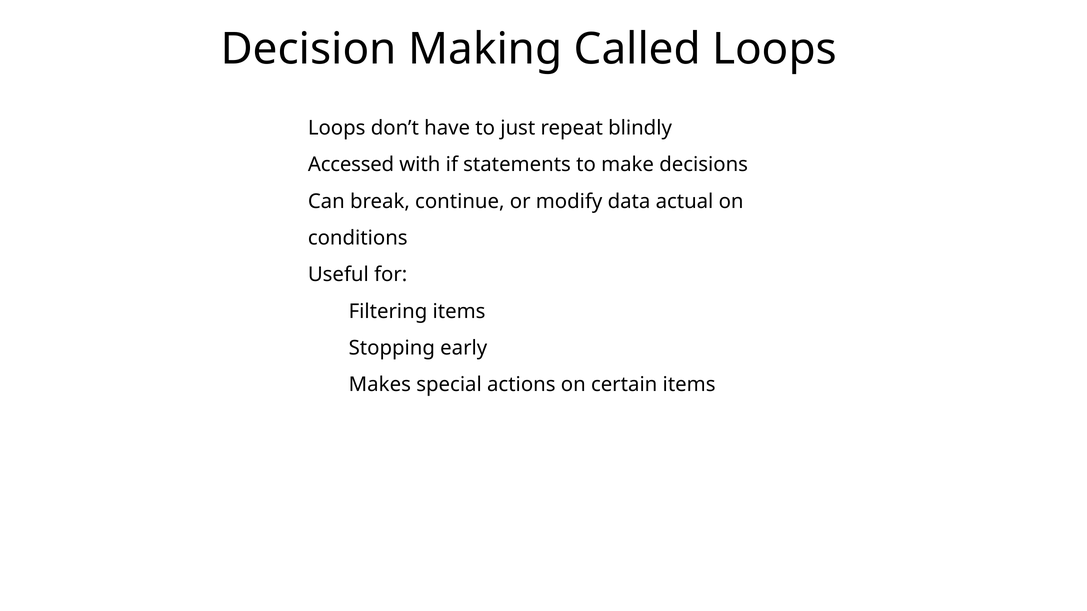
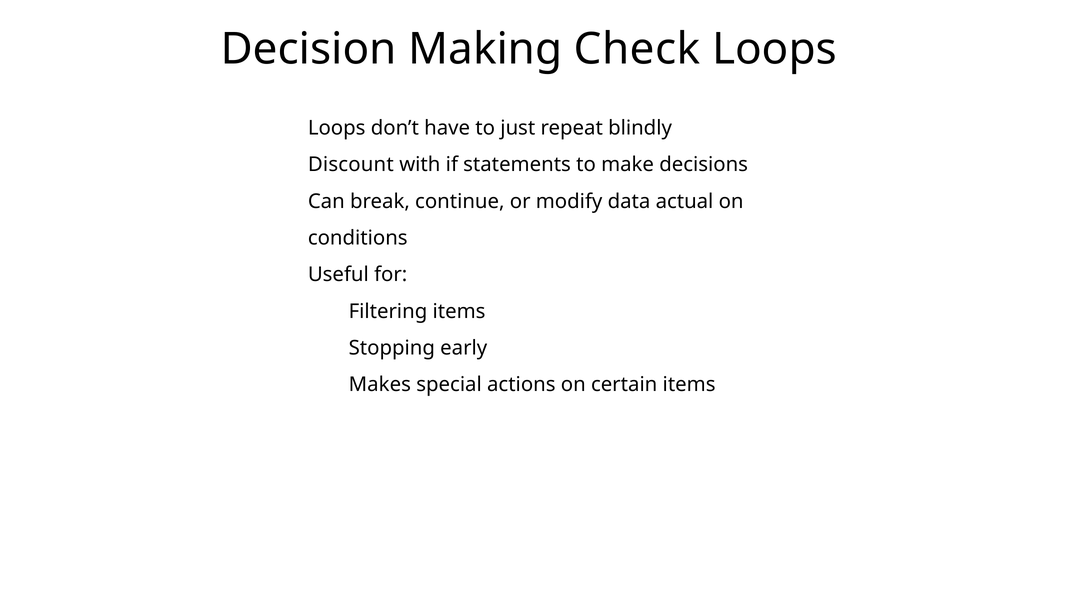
Called: Called -> Check
Accessed: Accessed -> Discount
